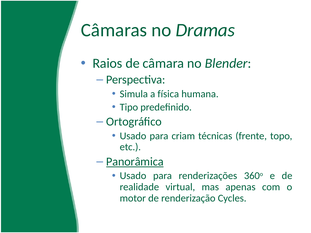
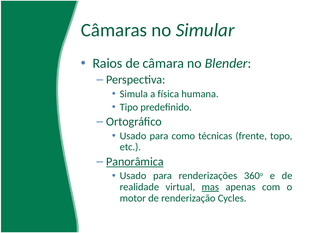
Dramas: Dramas -> Simular
criam: criam -> como
mas underline: none -> present
